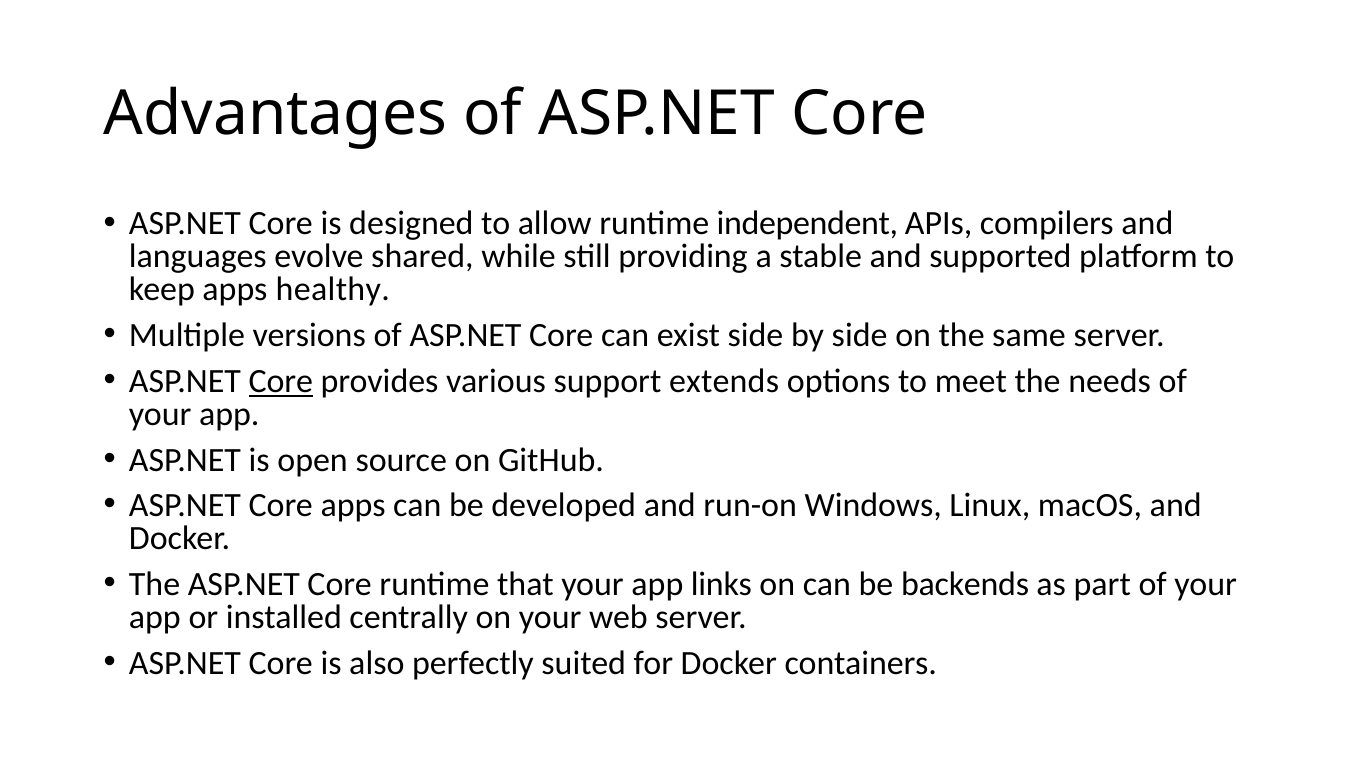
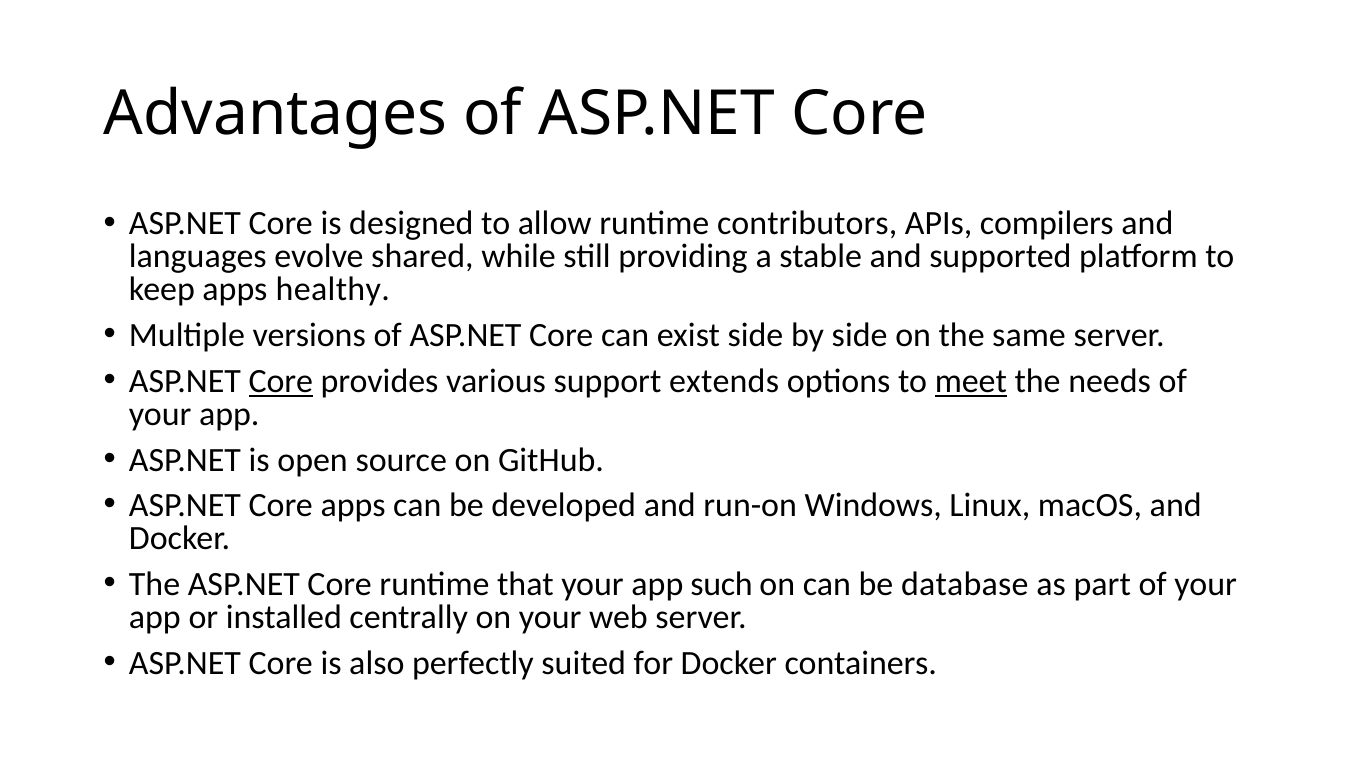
independent: independent -> contributors
meet underline: none -> present
links: links -> such
backends: backends -> database
